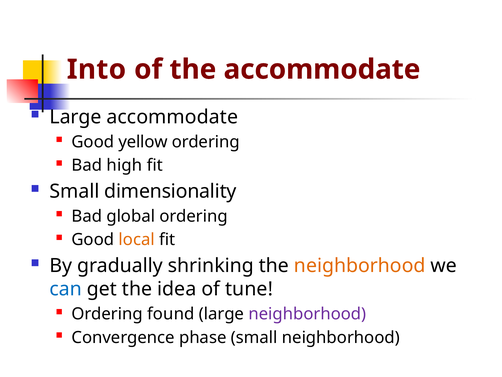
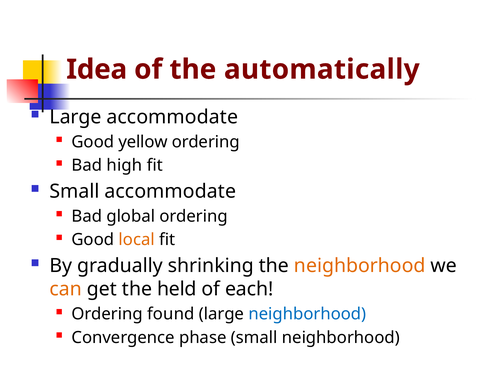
Into: Into -> Idea
the accommodate: accommodate -> automatically
Small dimensionality: dimensionality -> accommodate
can colour: blue -> orange
idea: idea -> held
tune: tune -> each
neighborhood at (307, 314) colour: purple -> blue
